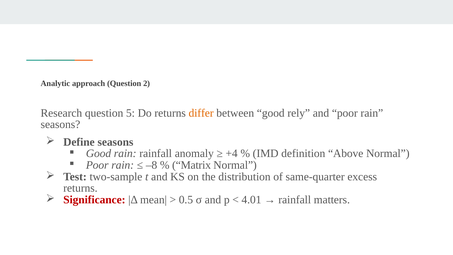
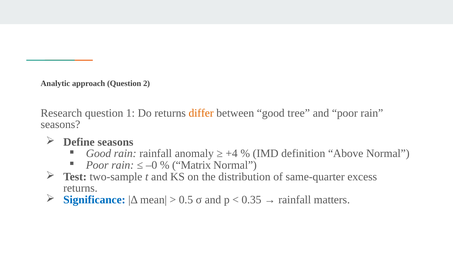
5: 5 -> 1
rely: rely -> tree
–8: –8 -> –0
Significance colour: red -> blue
4.01: 4.01 -> 0.35
